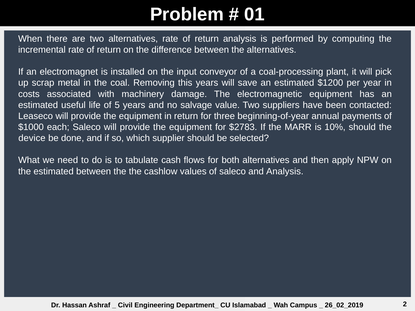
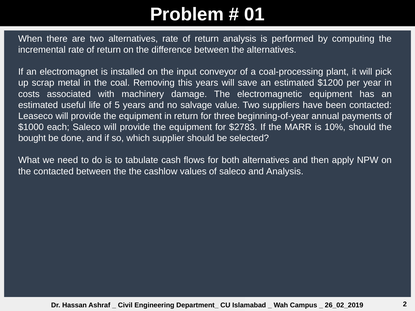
device: device -> bought
the estimated: estimated -> contacted
